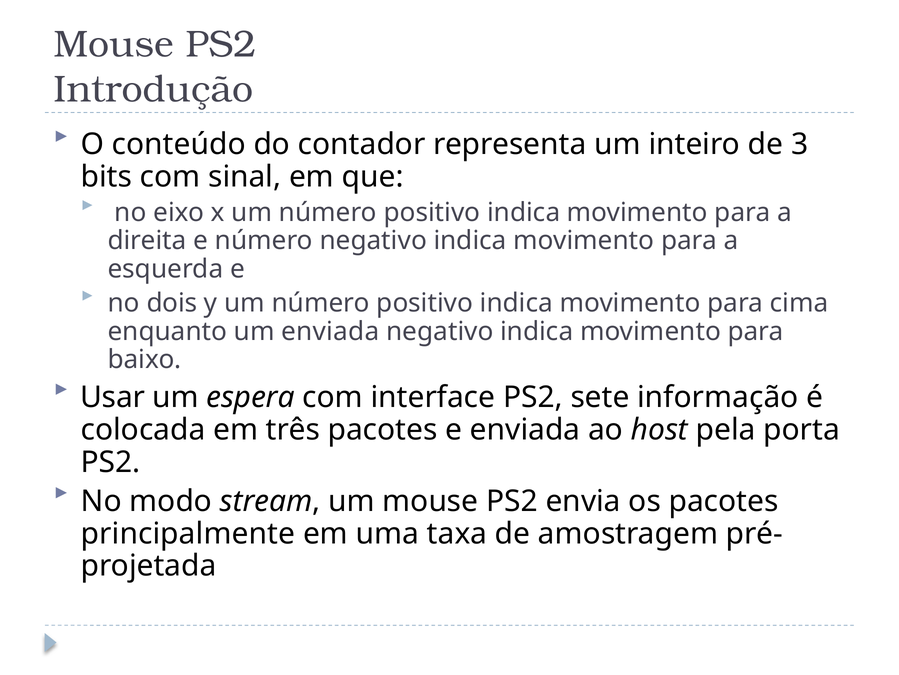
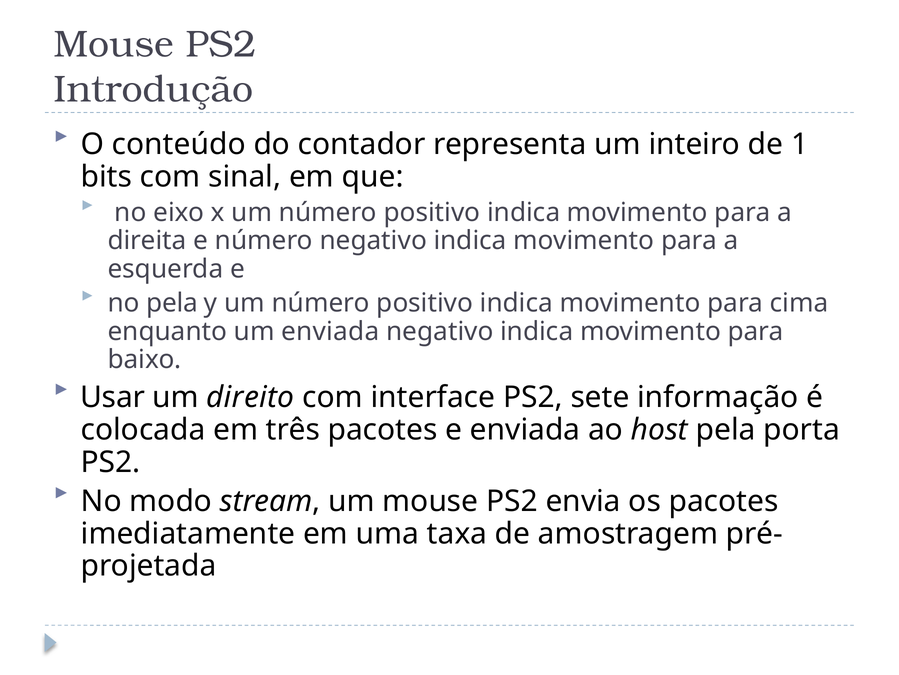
3: 3 -> 1
no dois: dois -> pela
espera: espera -> direito
principalmente: principalmente -> imediatamente
